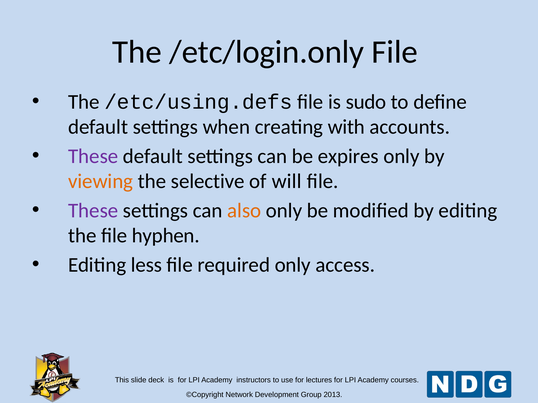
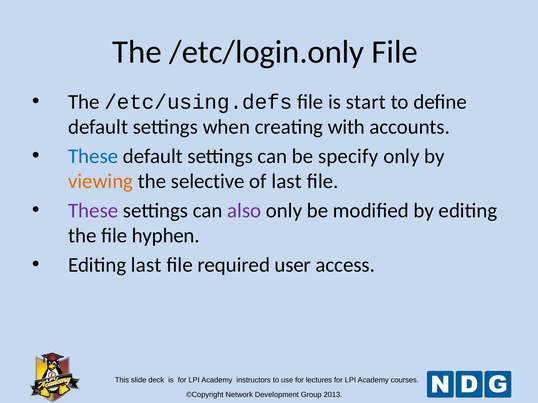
sudo: sudo -> start
These at (93, 156) colour: purple -> blue
expires: expires -> specify
of will: will -> last
also colour: orange -> purple
Editing less: less -> last
required only: only -> user
